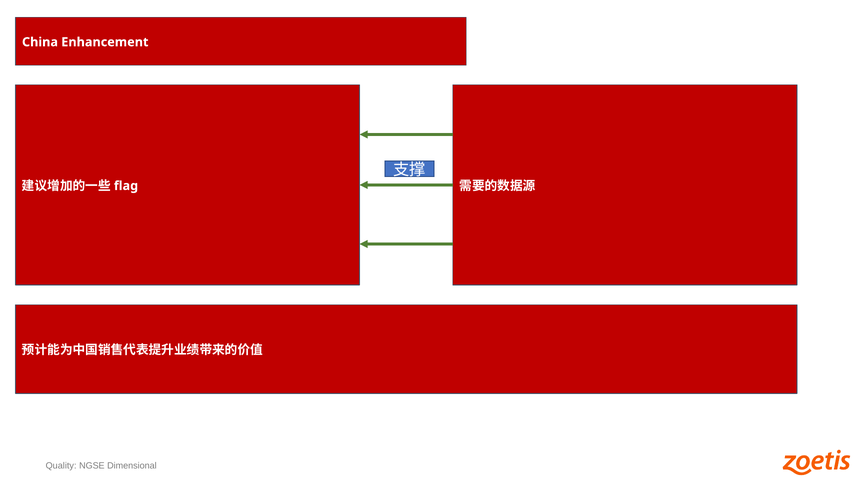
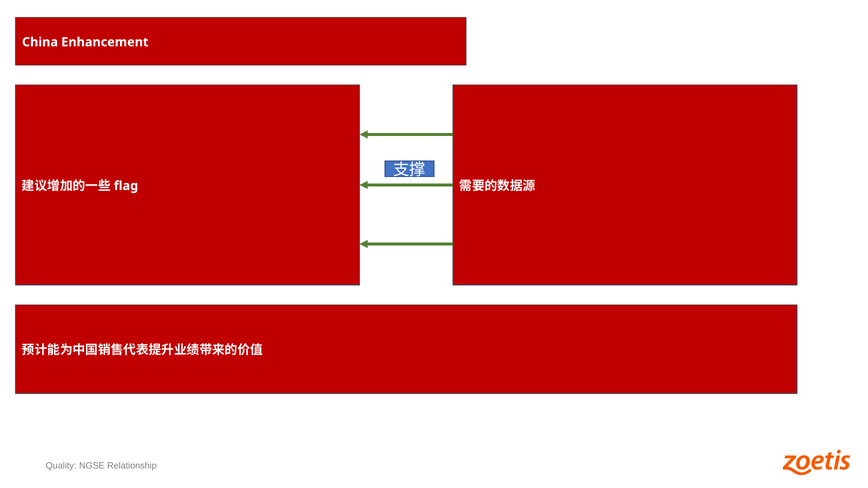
Dimensional: Dimensional -> Relationship
